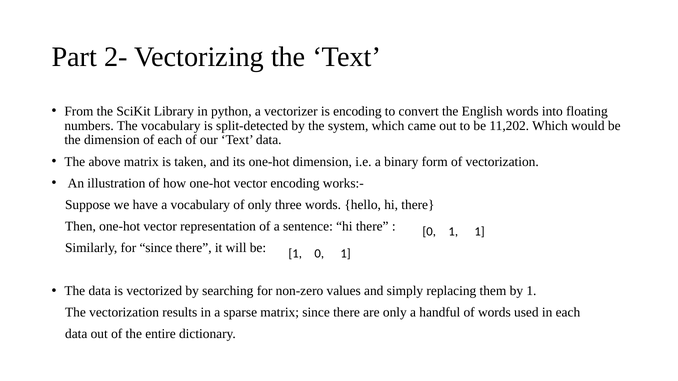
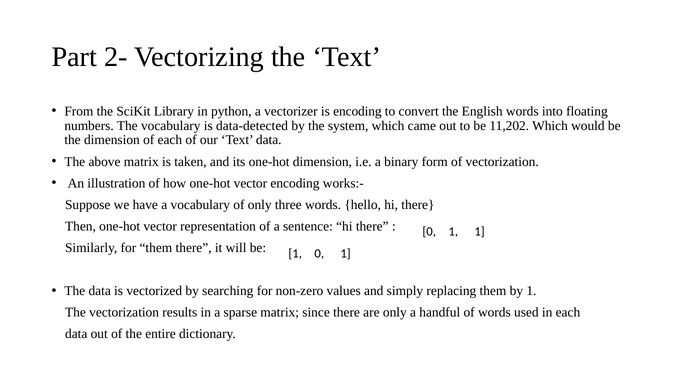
split-detected: split-detected -> data-detected
for since: since -> them
